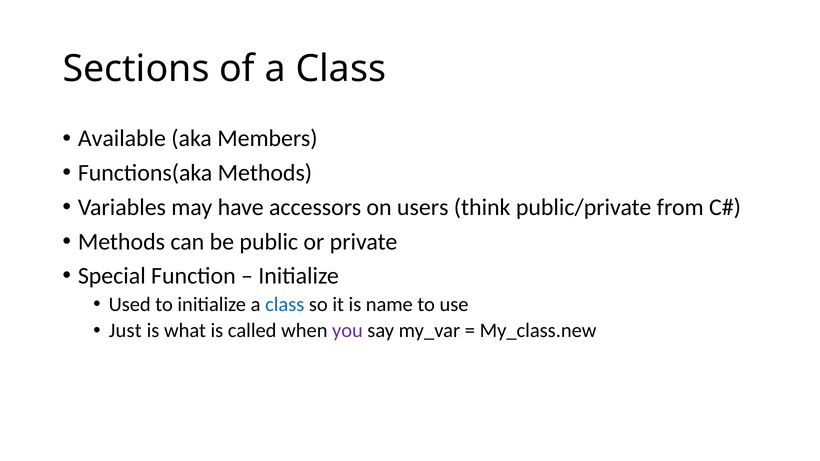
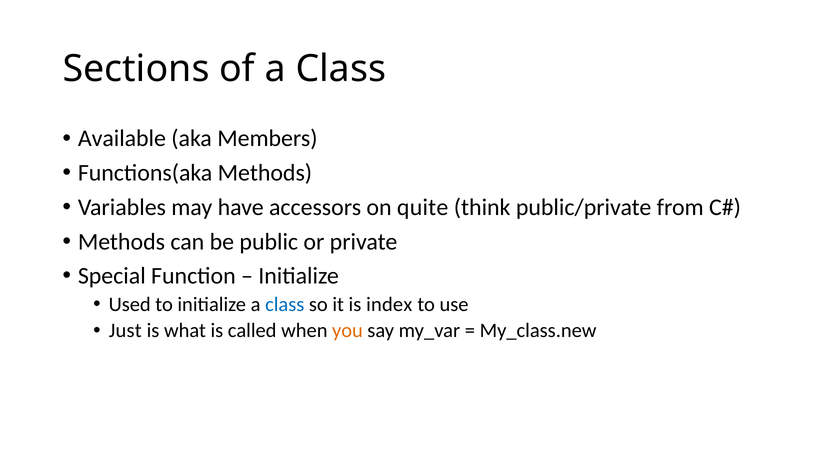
users: users -> quite
name: name -> index
you colour: purple -> orange
